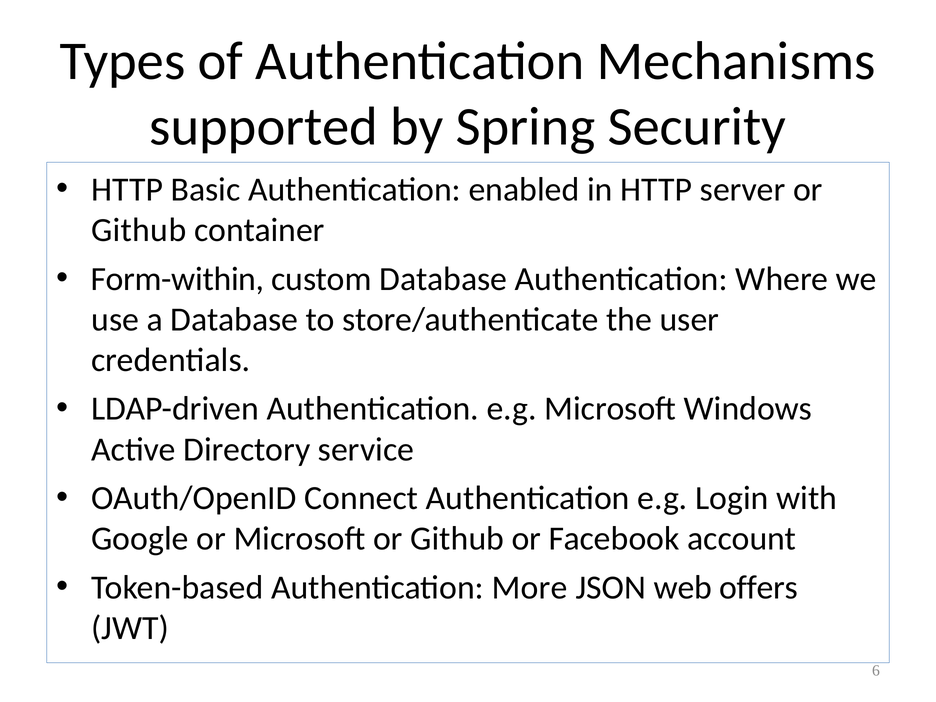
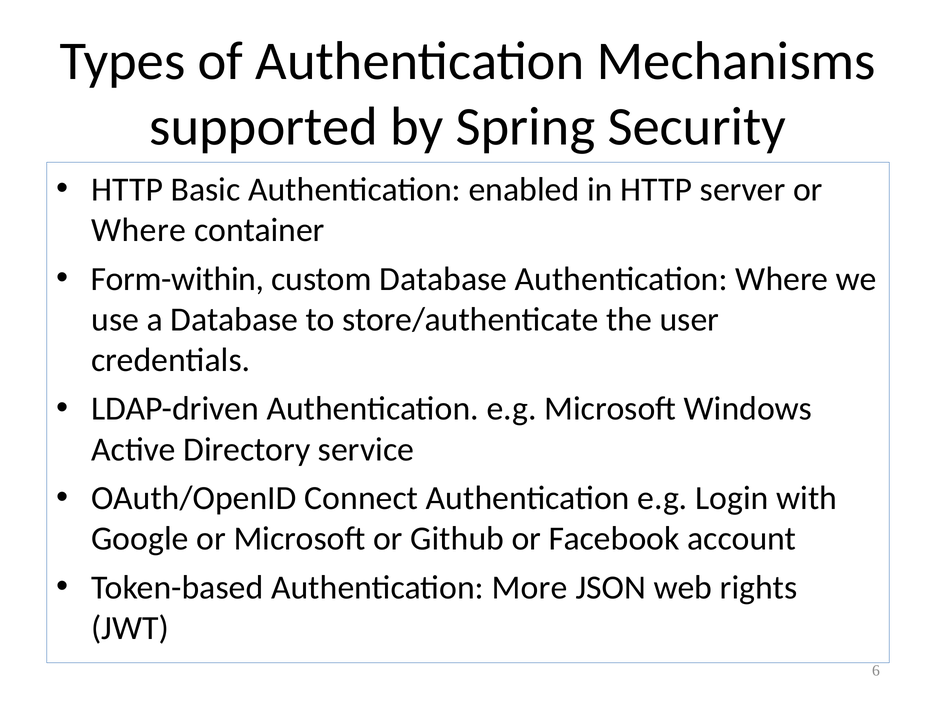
Github at (139, 230): Github -> Where
offers: offers -> rights
